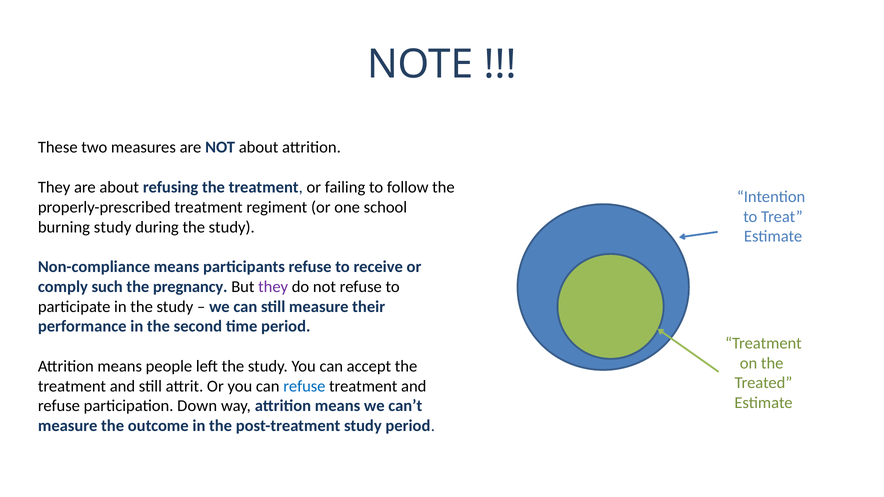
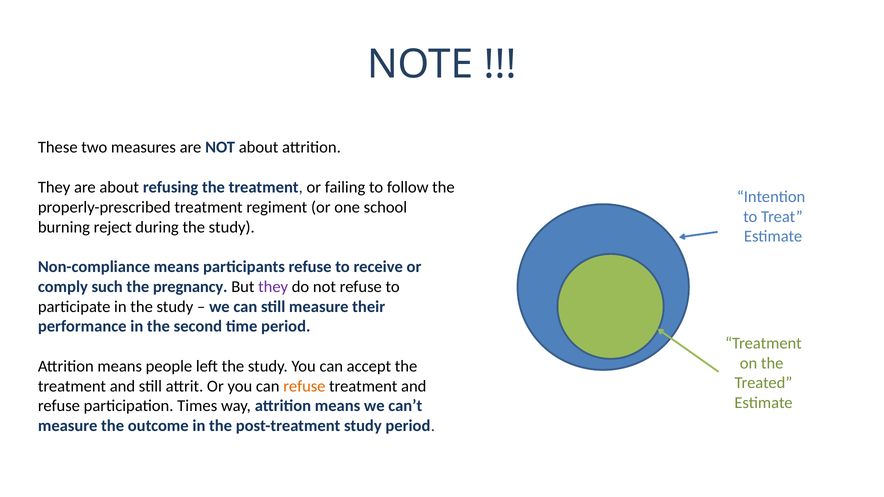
burning study: study -> reject
refuse at (304, 386) colour: blue -> orange
Down: Down -> Times
